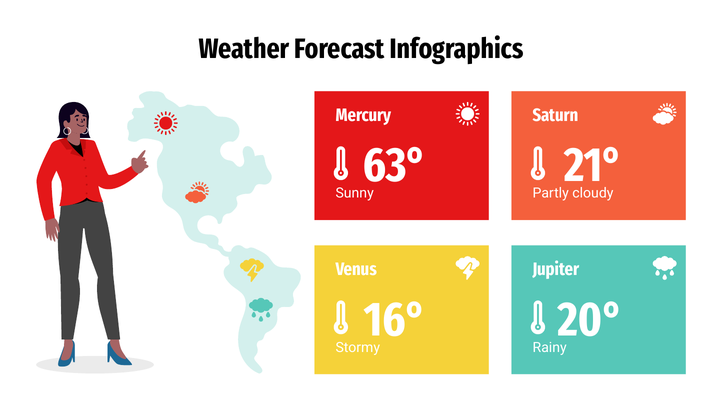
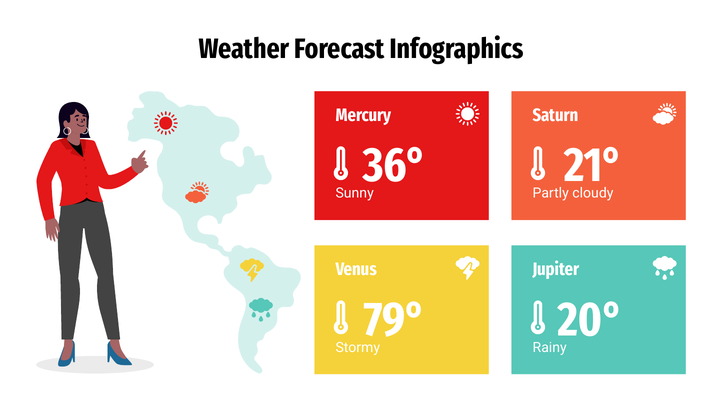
63°: 63° -> 36°
16°: 16° -> 79°
